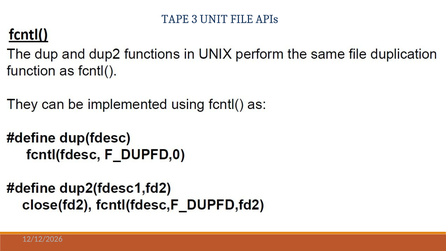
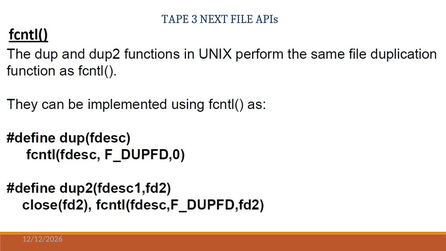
UNIT: UNIT -> NEXT
